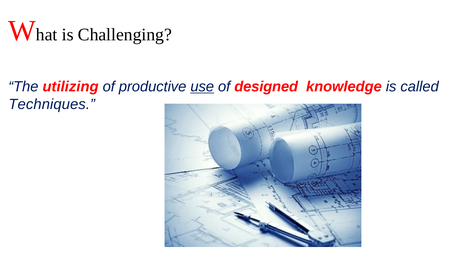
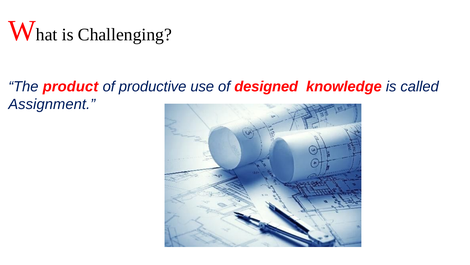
utilizing: utilizing -> product
use underline: present -> none
Techniques: Techniques -> Assignment
